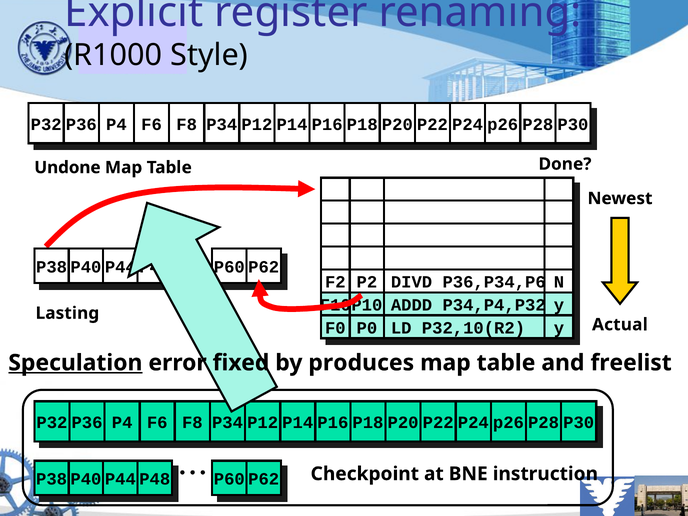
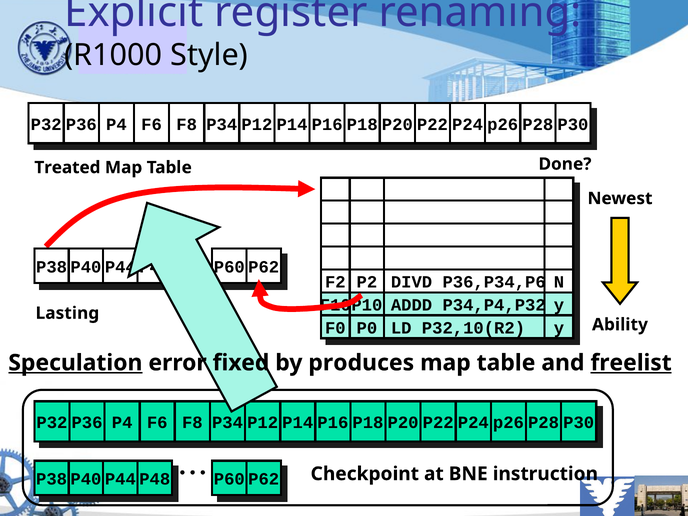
Undone: Undone -> Treated
Actual: Actual -> Ability
freelist underline: none -> present
